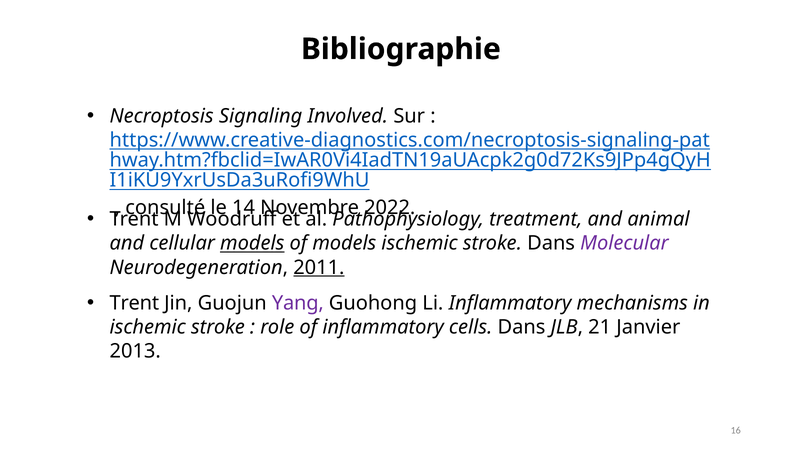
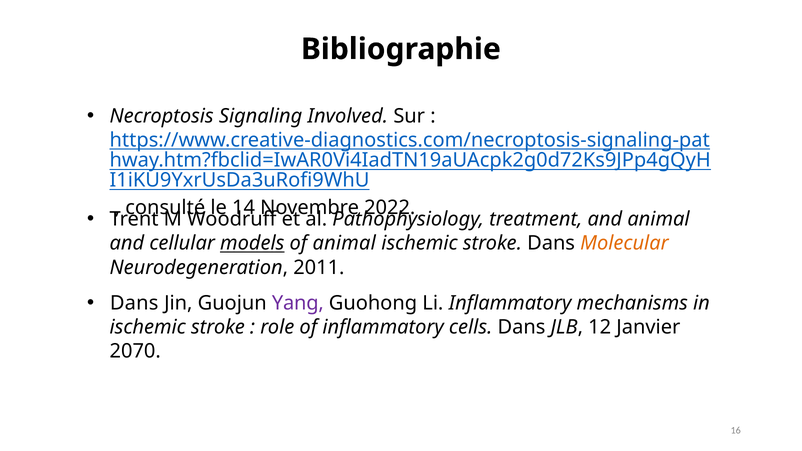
of models: models -> animal
Molecular colour: purple -> orange
2011 underline: present -> none
Trent at (134, 303): Trent -> Dans
21: 21 -> 12
2013: 2013 -> 2070
